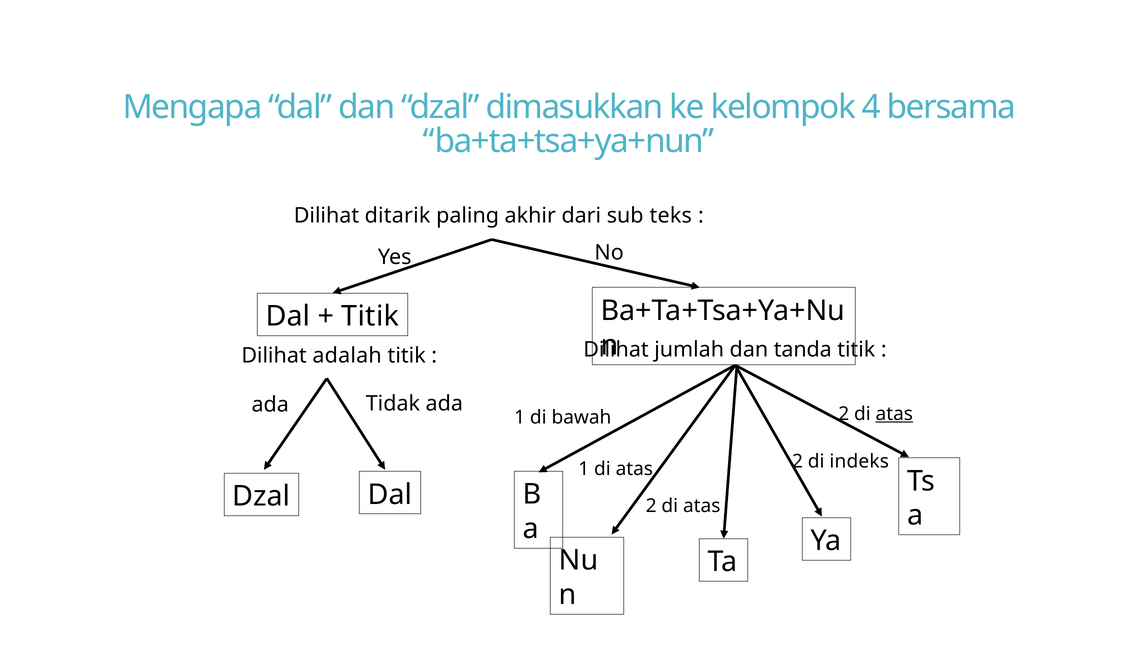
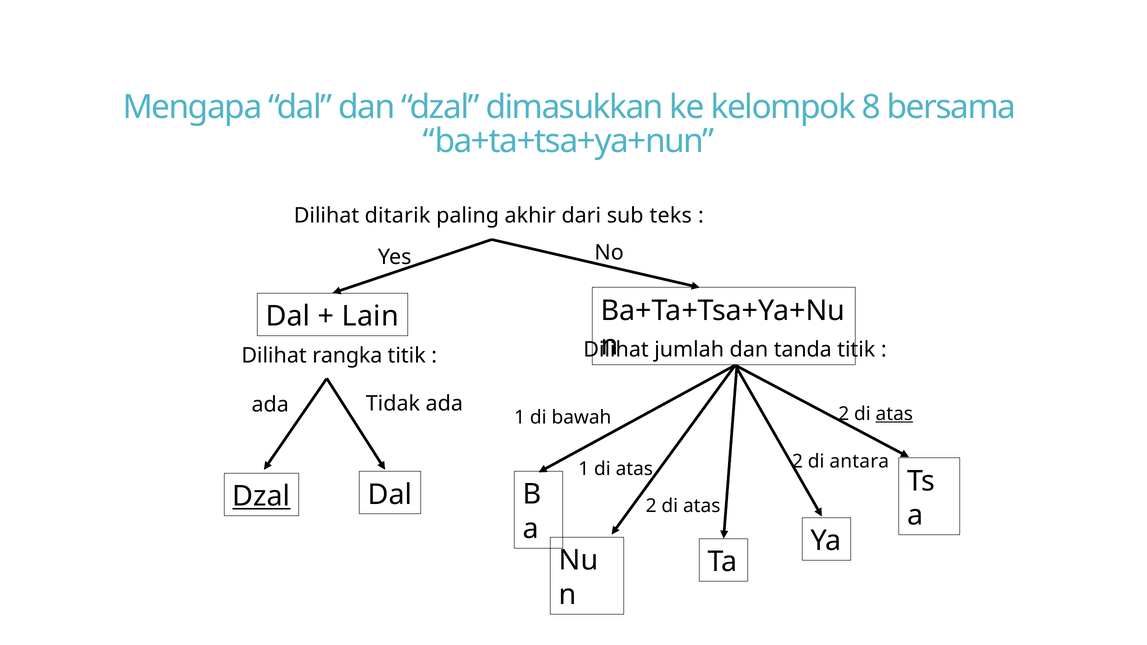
4: 4 -> 8
Titik at (370, 317): Titik -> Lain
adalah: adalah -> rangka
indeks: indeks -> antara
Dzal at (261, 497) underline: none -> present
